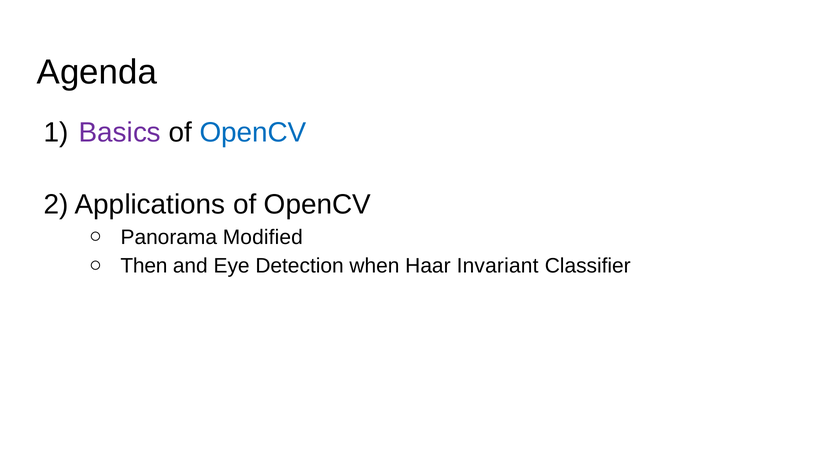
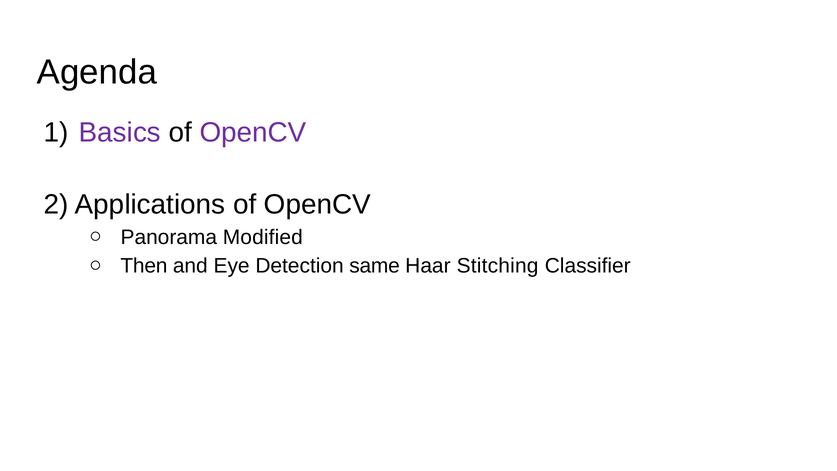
OpenCV at (253, 133) colour: blue -> purple
when: when -> same
Invariant: Invariant -> Stitching
